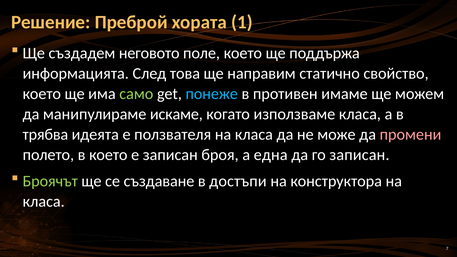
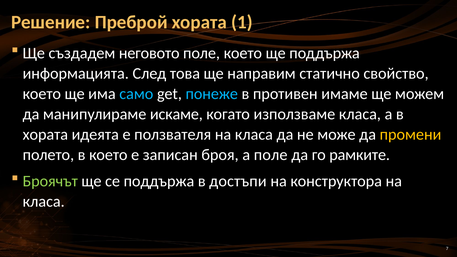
само colour: light green -> light blue
трябва at (45, 135): трябва -> хората
промени colour: pink -> yellow
а една: една -> поле
го записан: записан -> рамките
се създаване: създаване -> поддържа
